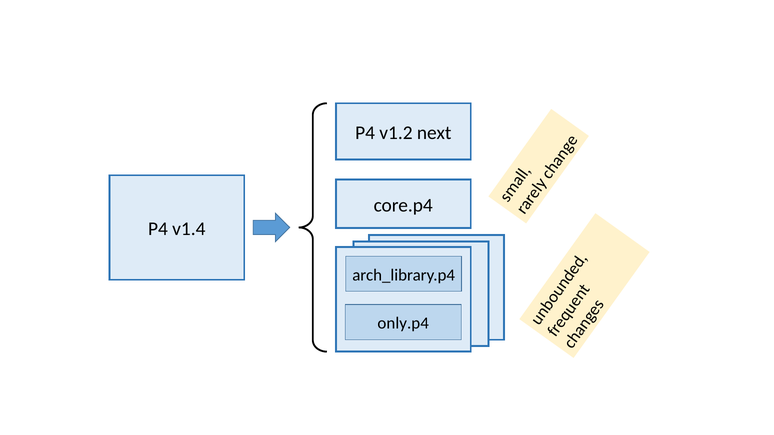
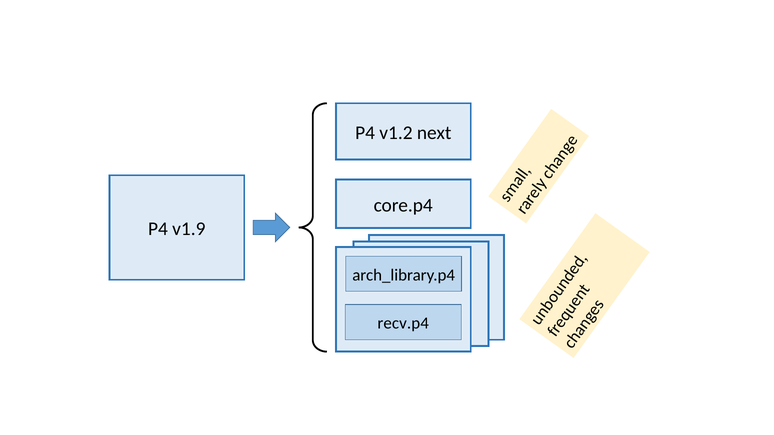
v1.4: v1.4 -> v1.9
only.p4: only.p4 -> recv.p4
